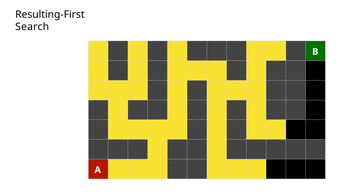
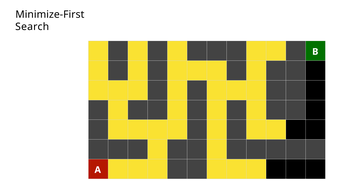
Resulting-First: Resulting-First -> Minimize-First
